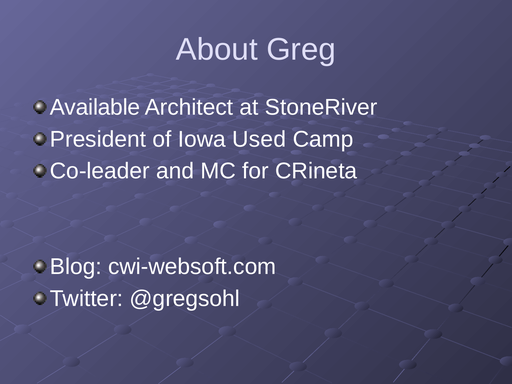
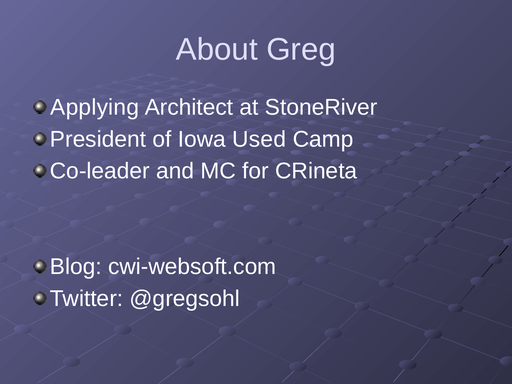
Available: Available -> Applying
